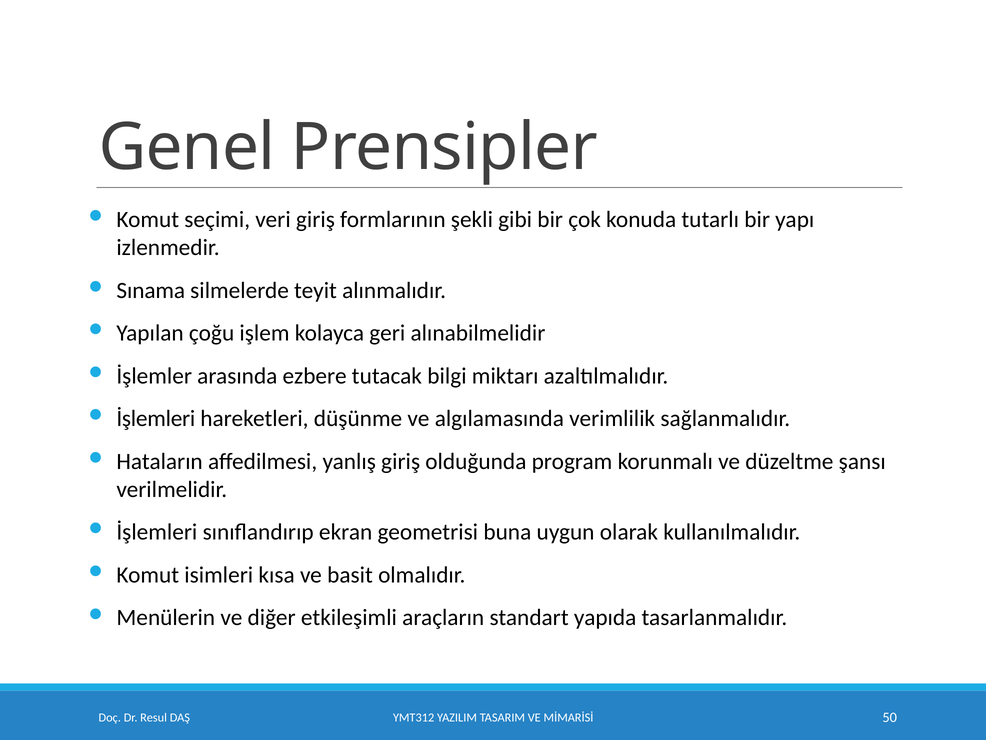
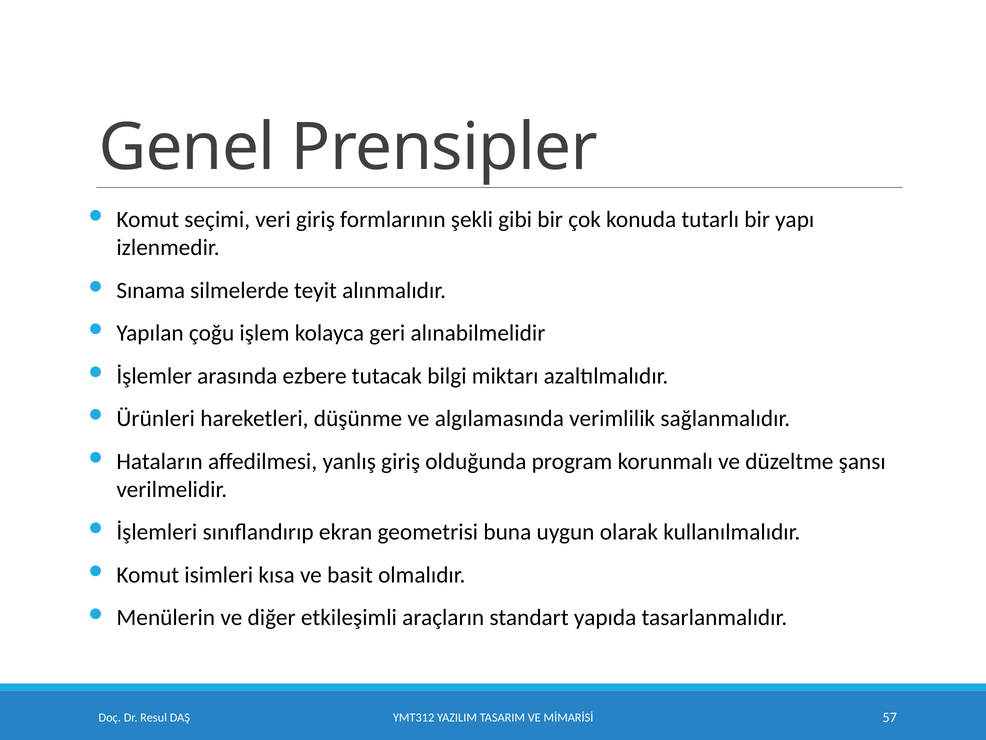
İşlemleri at (156, 418): İşlemleri -> Ürünleri
50: 50 -> 57
